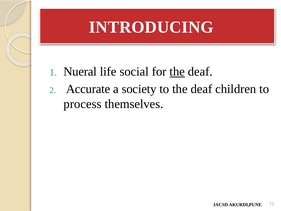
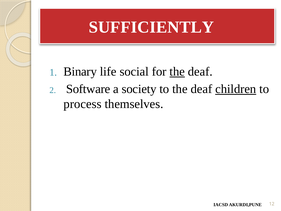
INTRODUCING: INTRODUCING -> SUFFICIENTLY
Nueral: Nueral -> Binary
Accurate: Accurate -> Software
children underline: none -> present
